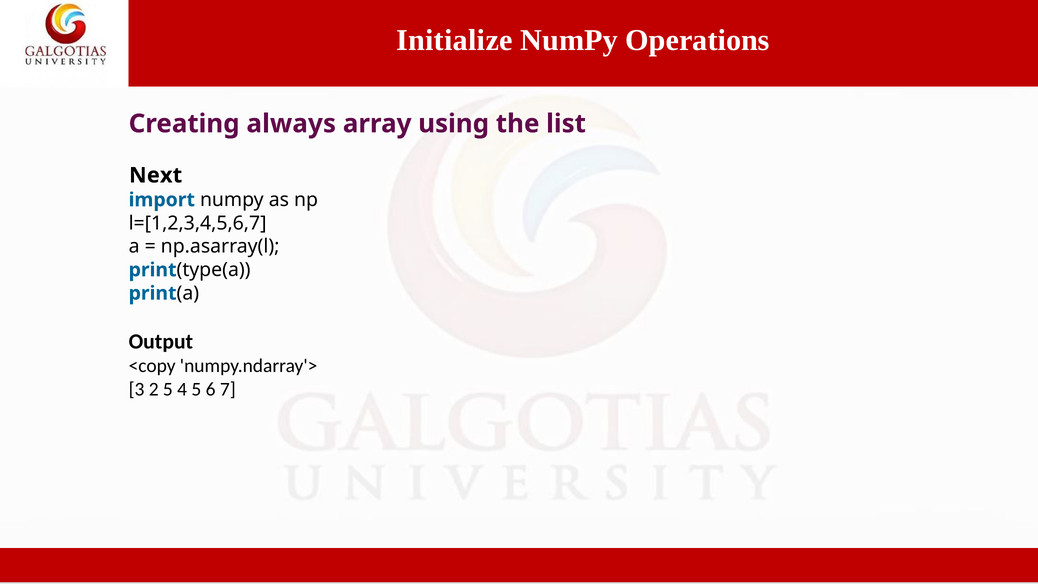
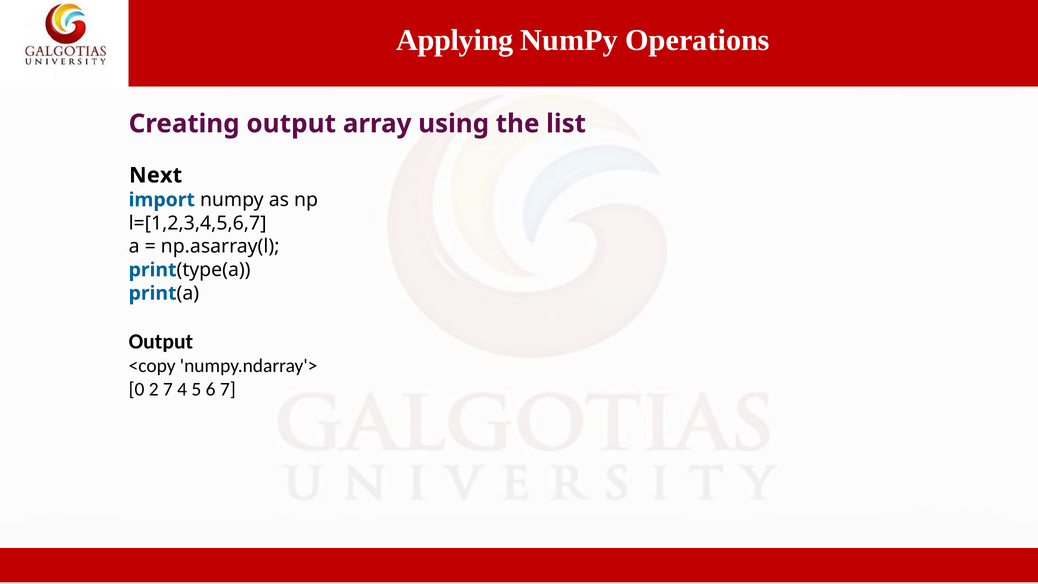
Initialize: Initialize -> Applying
Creating always: always -> output
3: 3 -> 0
2 5: 5 -> 7
